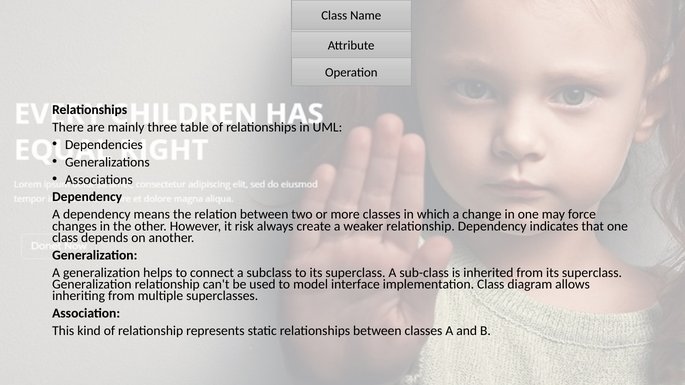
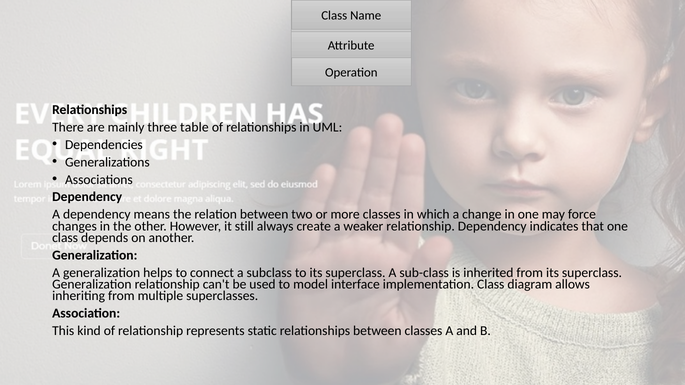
risk: risk -> still
